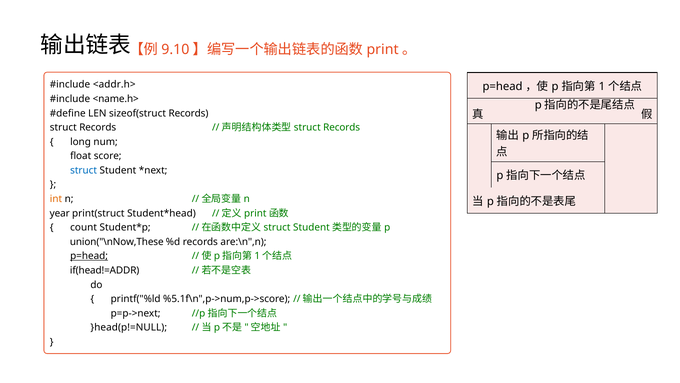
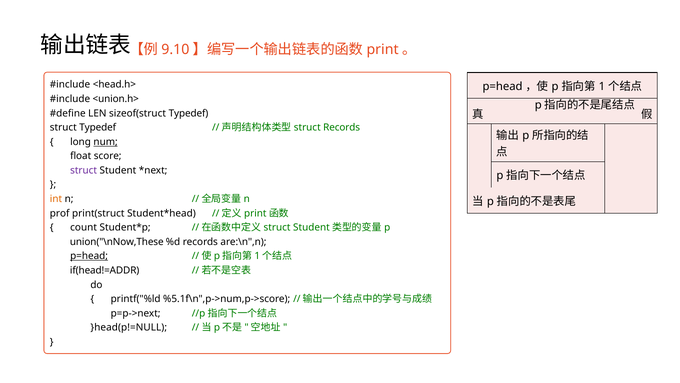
<addr.h>: <addr.h> -> <head.h>
<name.h>: <name.h> -> <union.h>
sizeof(struct Records: Records -> Typedef
struct Records: Records -> Typedef
num underline: none -> present
struct at (84, 170) colour: blue -> purple
year: year -> prof
